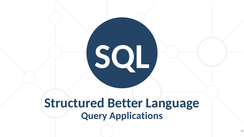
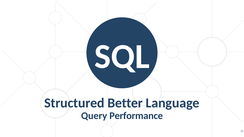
Applications: Applications -> Performance
